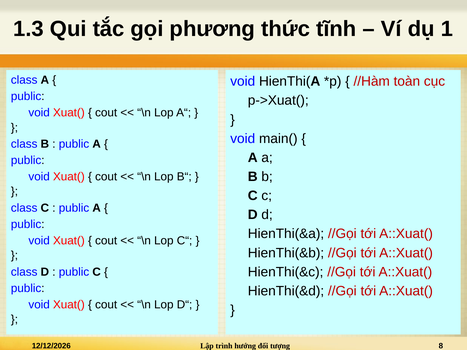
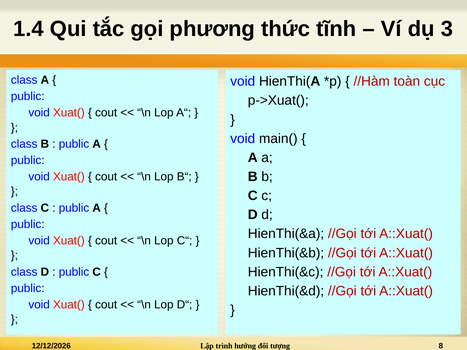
1.3: 1.3 -> 1.4
1: 1 -> 3
